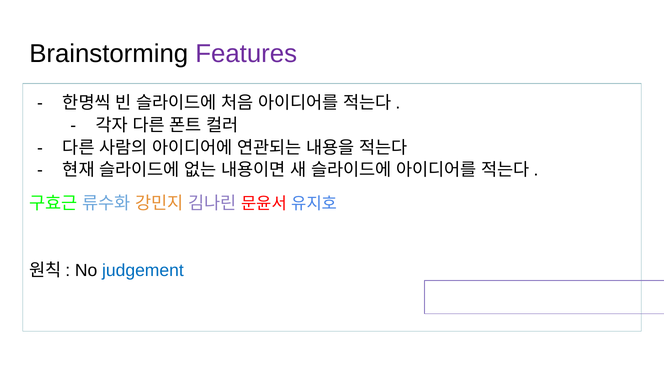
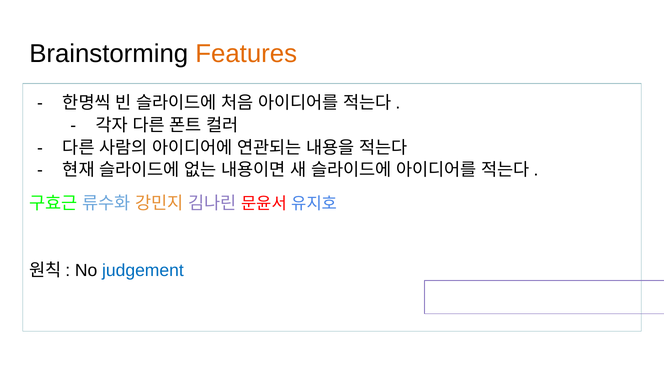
Features colour: purple -> orange
